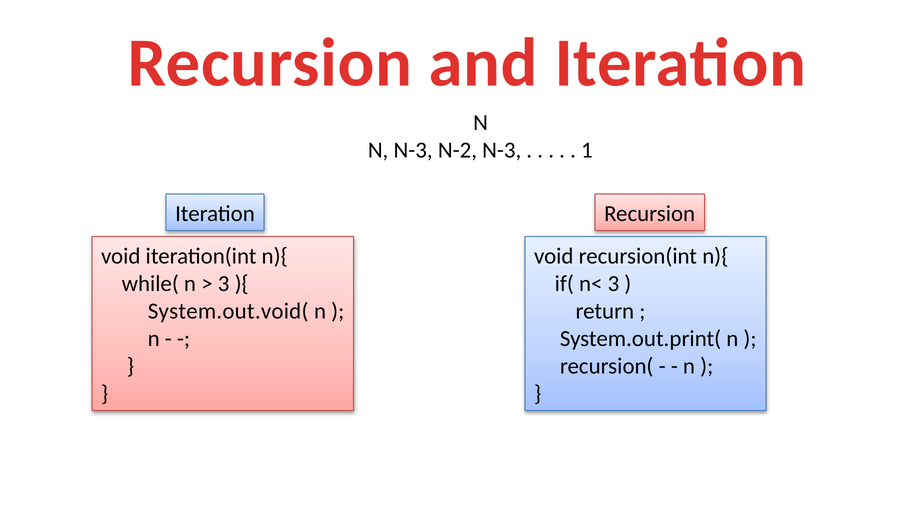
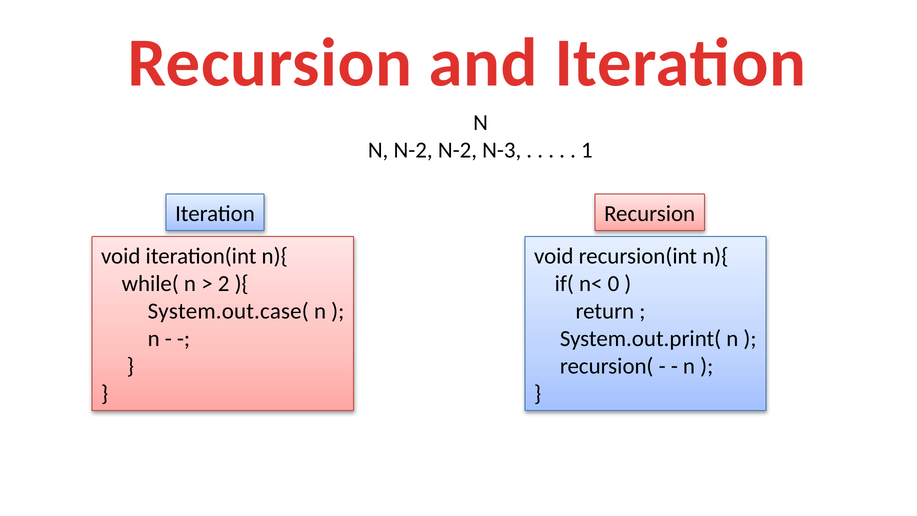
N N-3: N-3 -> N-2
3 at (224, 284): 3 -> 2
n< 3: 3 -> 0
System.out.void(: System.out.void( -> System.out.case(
